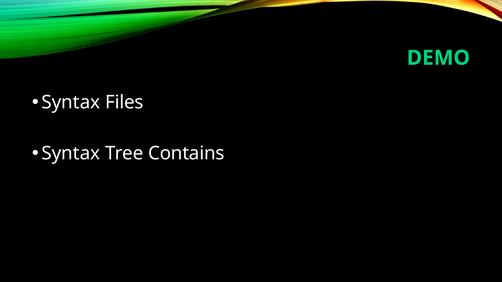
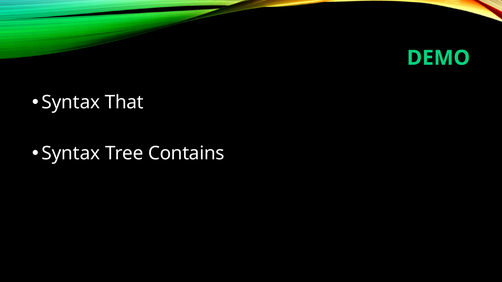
Files: Files -> That
